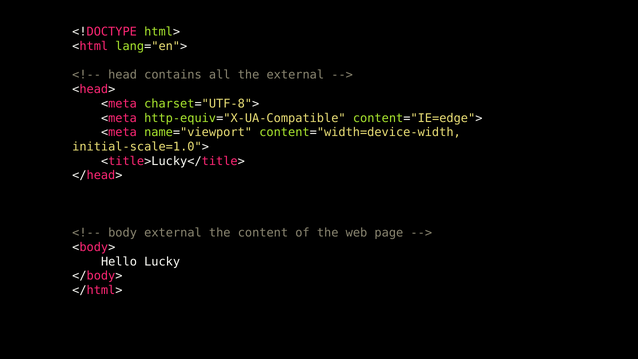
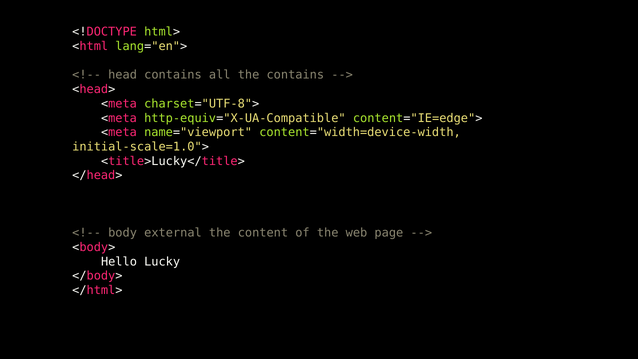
the external: external -> contains
